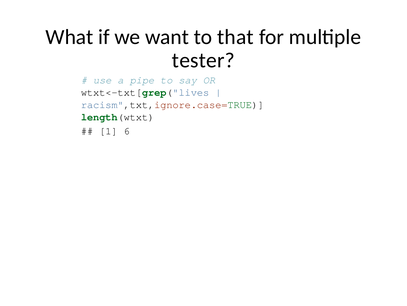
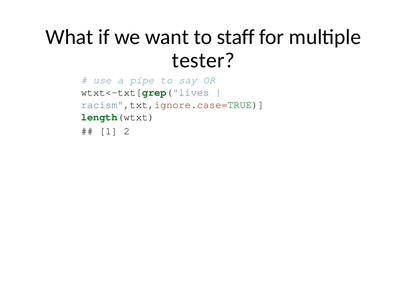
that: that -> staff
6: 6 -> 2
